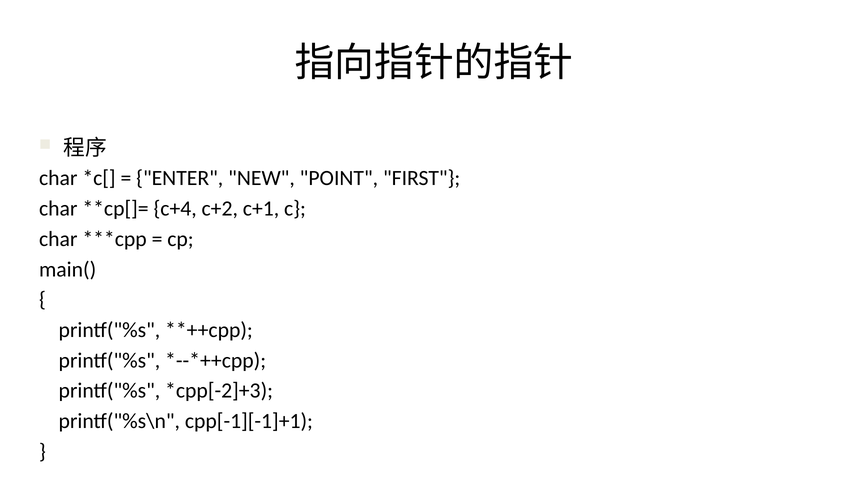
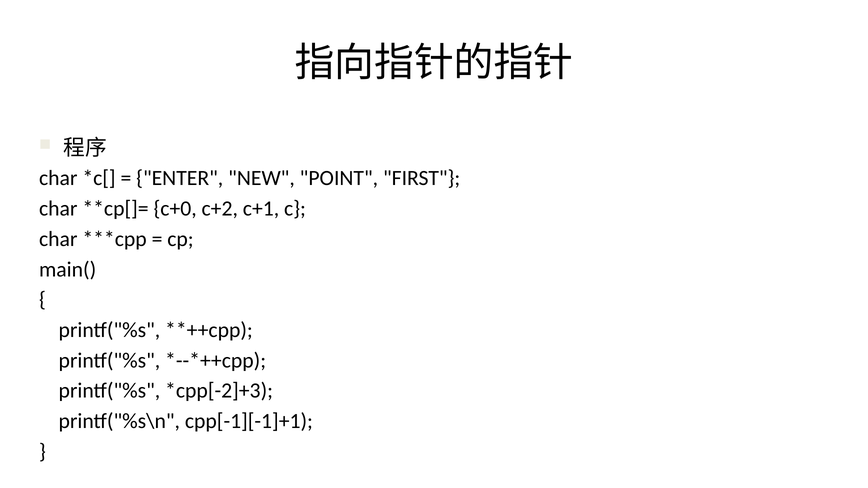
c+4: c+4 -> c+0
